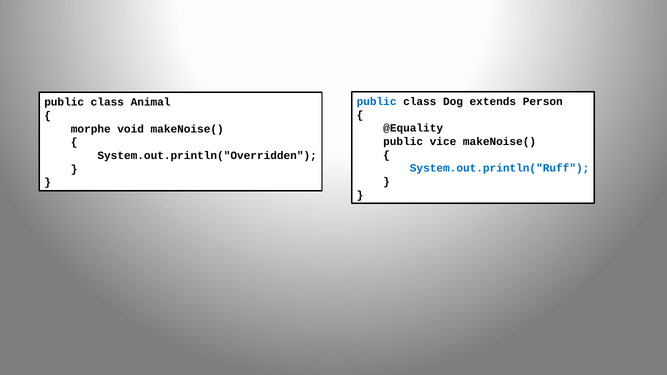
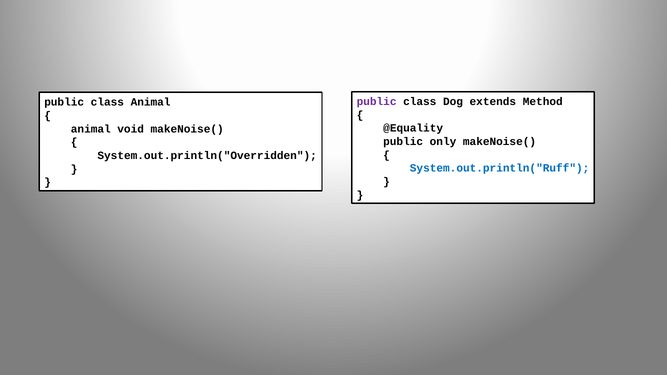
public at (377, 102) colour: blue -> purple
Person: Person -> Method
morphe at (91, 129): morphe -> animal
vice: vice -> only
